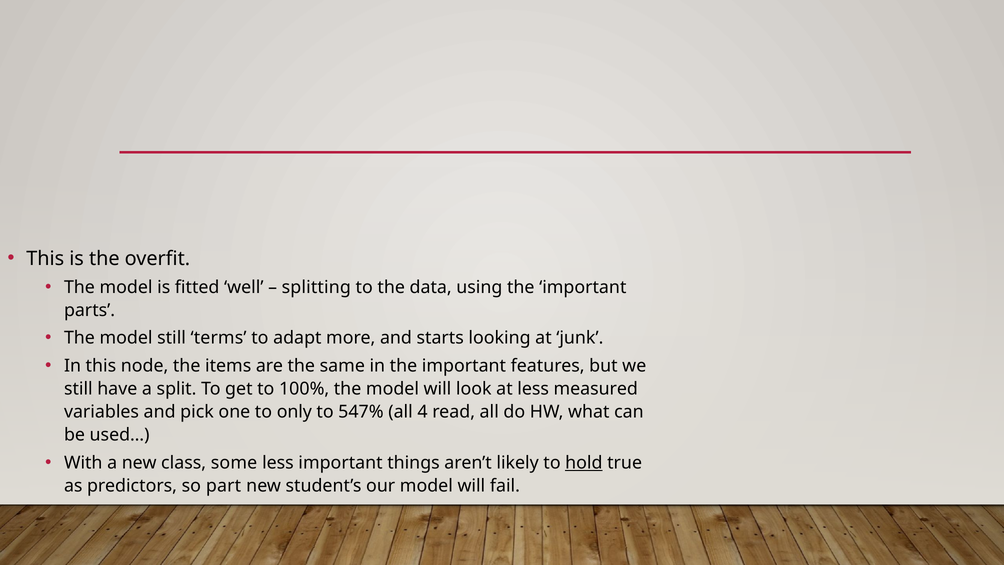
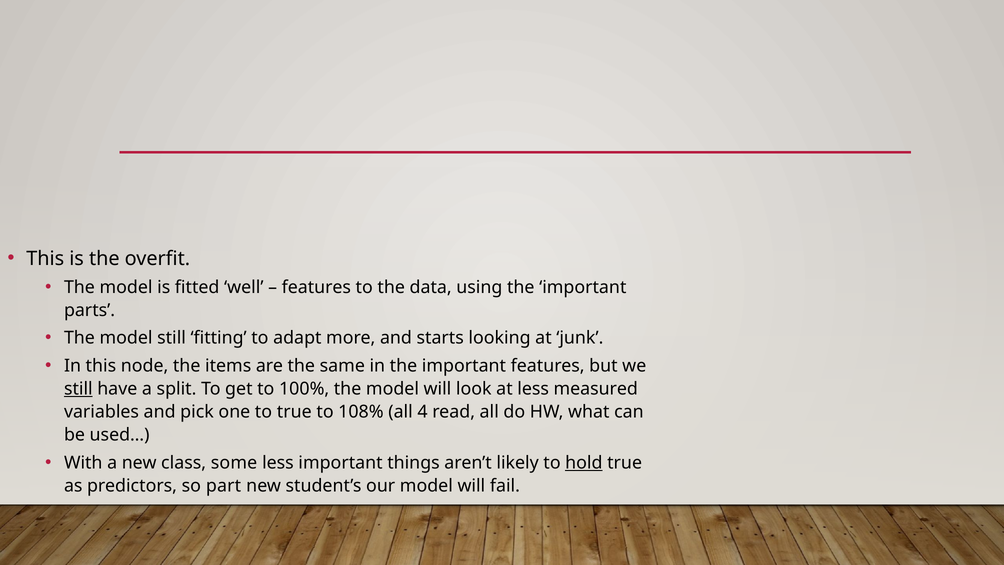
splitting at (316, 287): splitting -> features
terms: terms -> fitting
still at (78, 389) underline: none -> present
to only: only -> true
547%: 547% -> 108%
